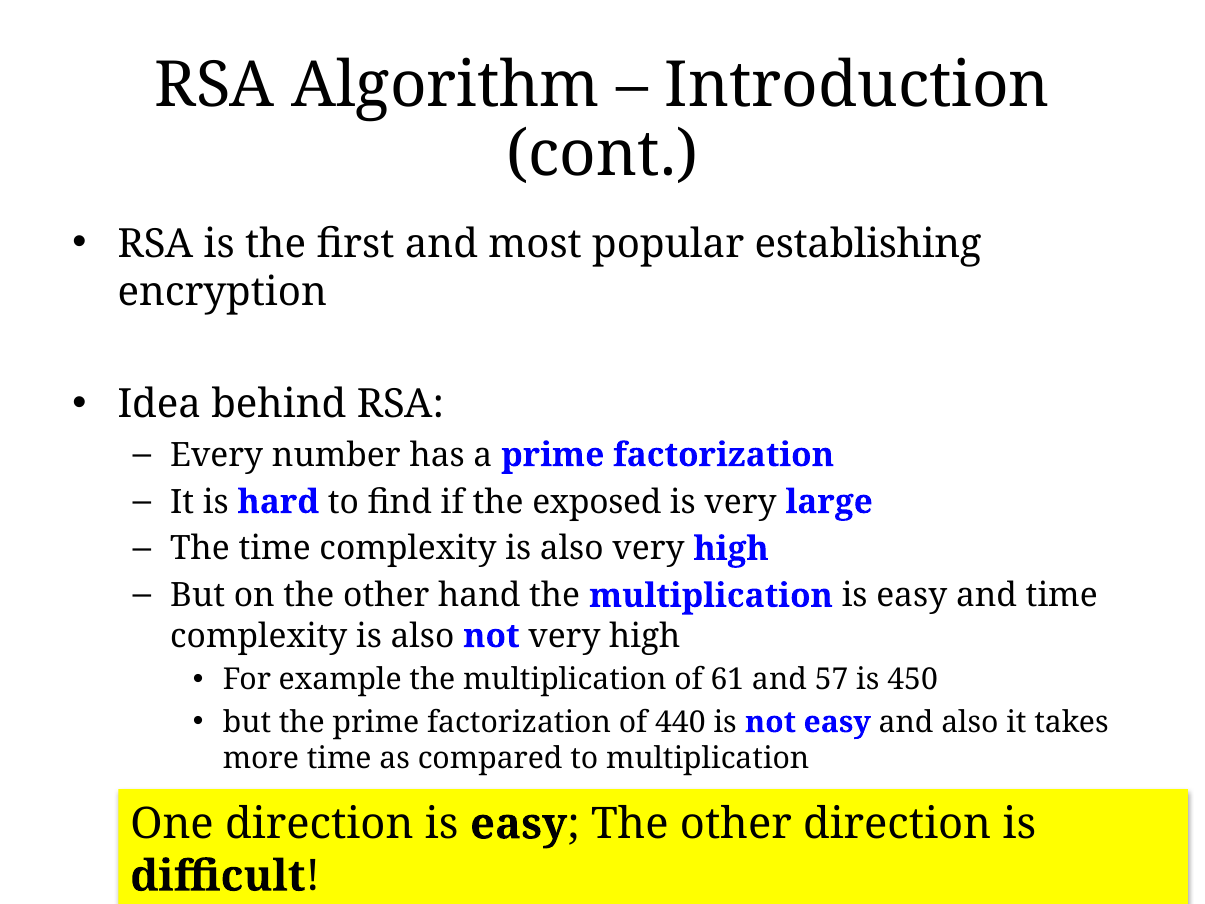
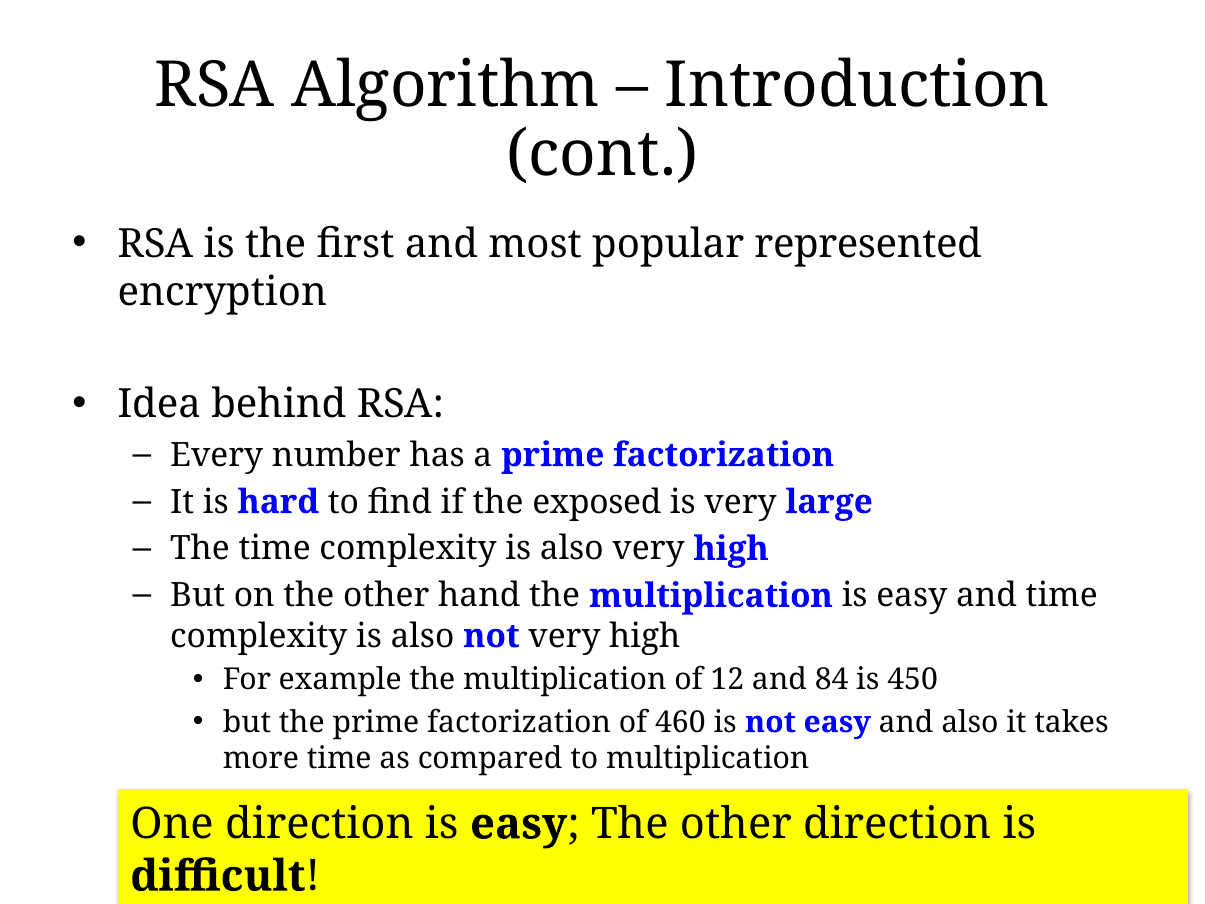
establishing: establishing -> represented
61: 61 -> 12
57: 57 -> 84
440: 440 -> 460
